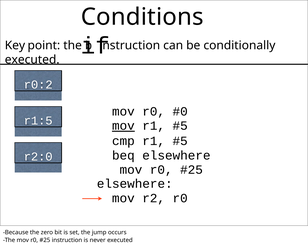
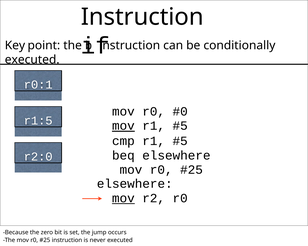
Conditions at (142, 17): Conditions -> Instruction
r0:2: r0:2 -> r0:1
mov at (123, 199) underline: none -> present
